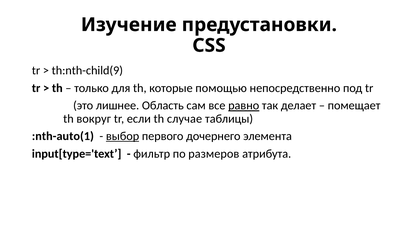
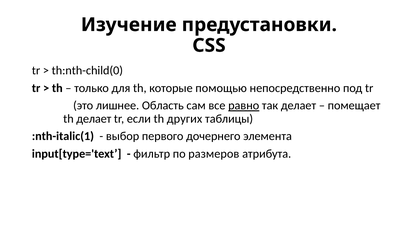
th:nth-child(9: th:nth-child(9 -> th:nth-child(0
th вокруг: вокруг -> делает
случае: случае -> других
:nth-auto(1: :nth-auto(1 -> :nth-italic(1
выбор underline: present -> none
